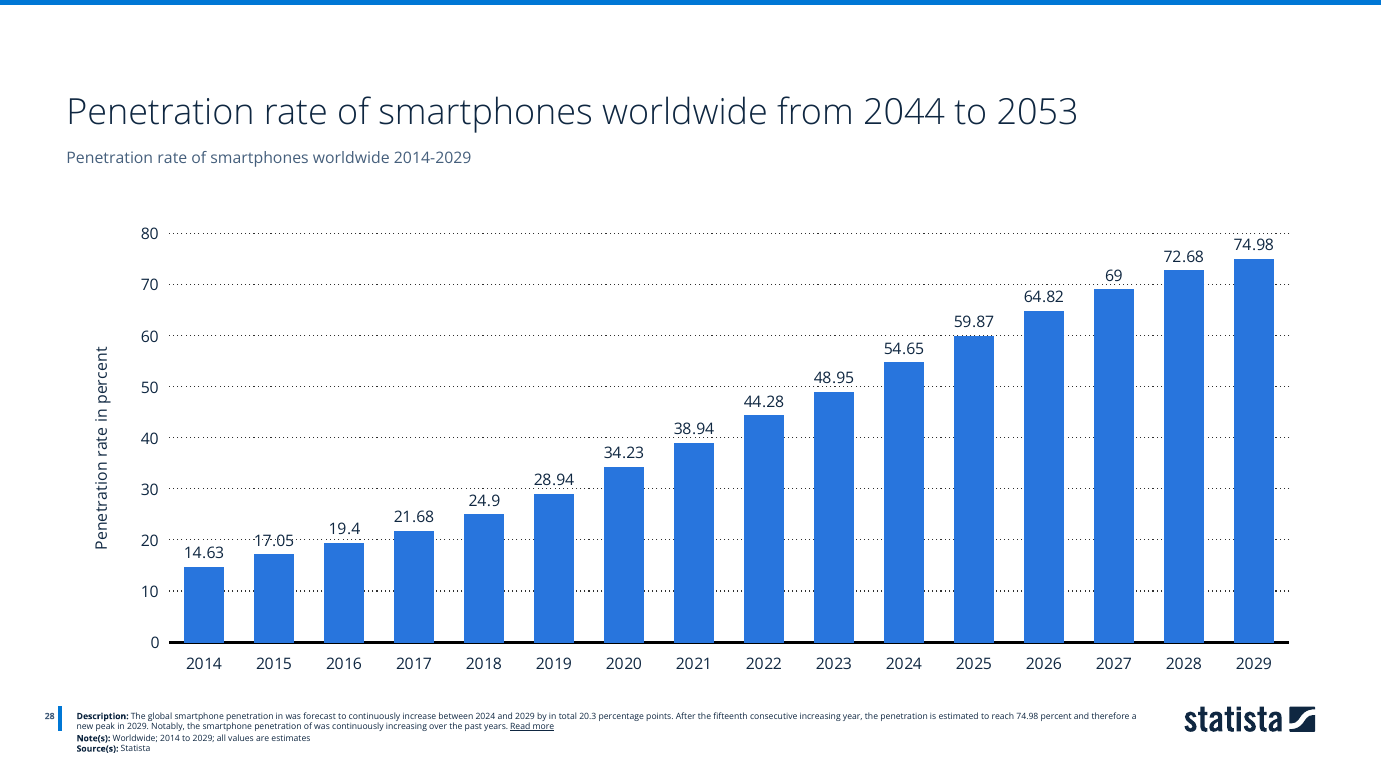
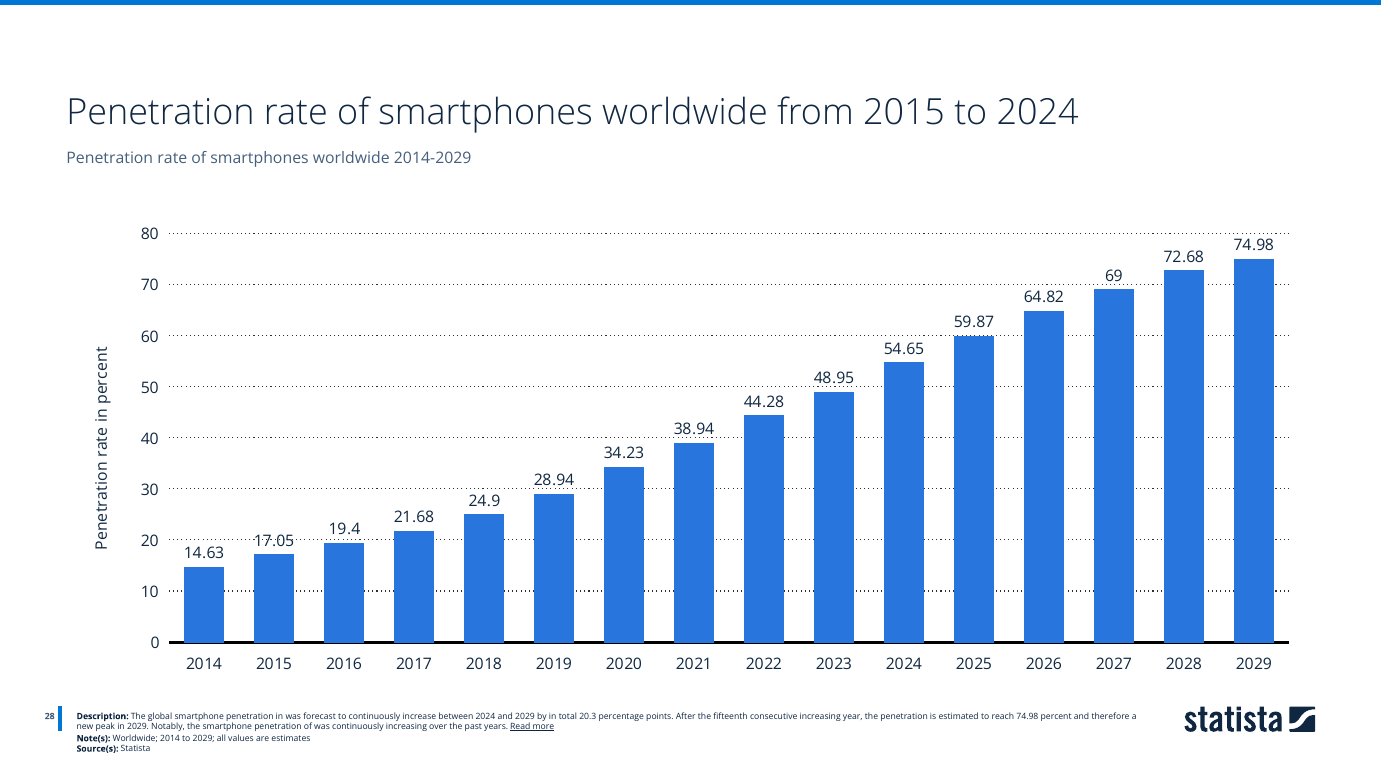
from 2044: 2044 -> 2015
to 2053: 2053 -> 2024
